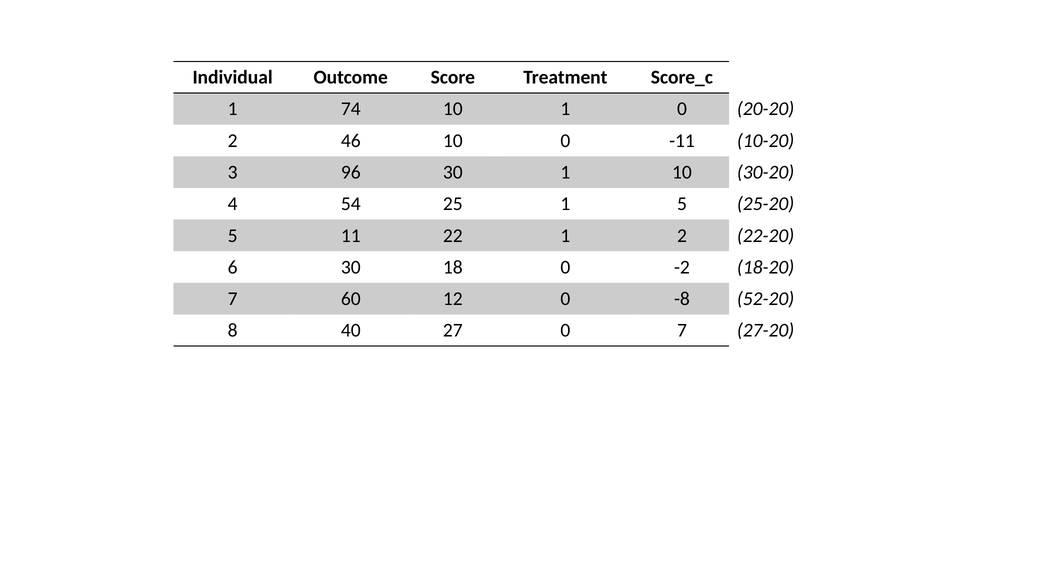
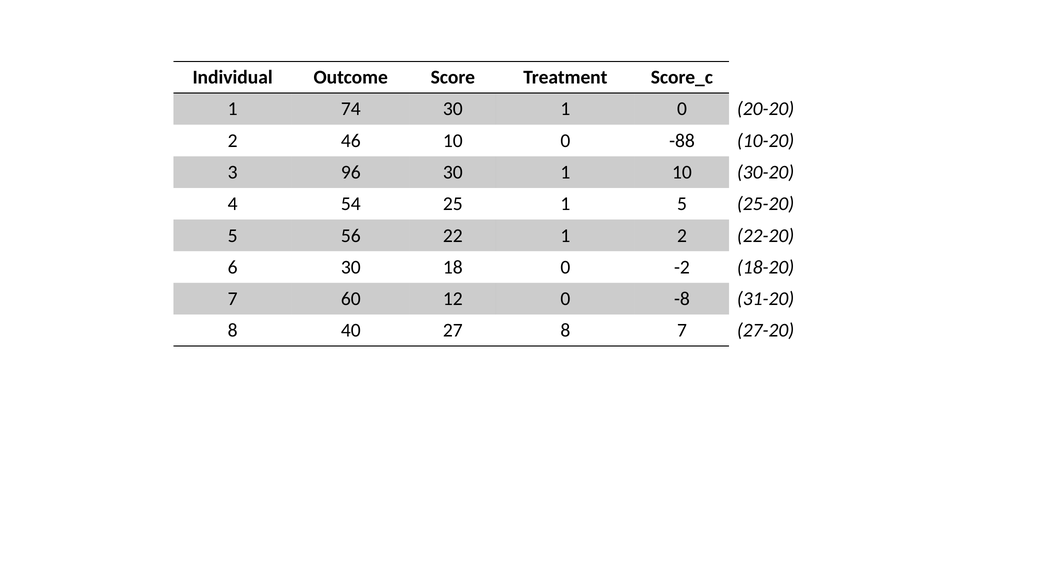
74 10: 10 -> 30
-11: -11 -> -88
11: 11 -> 56
52-20: 52-20 -> 31-20
27 0: 0 -> 8
